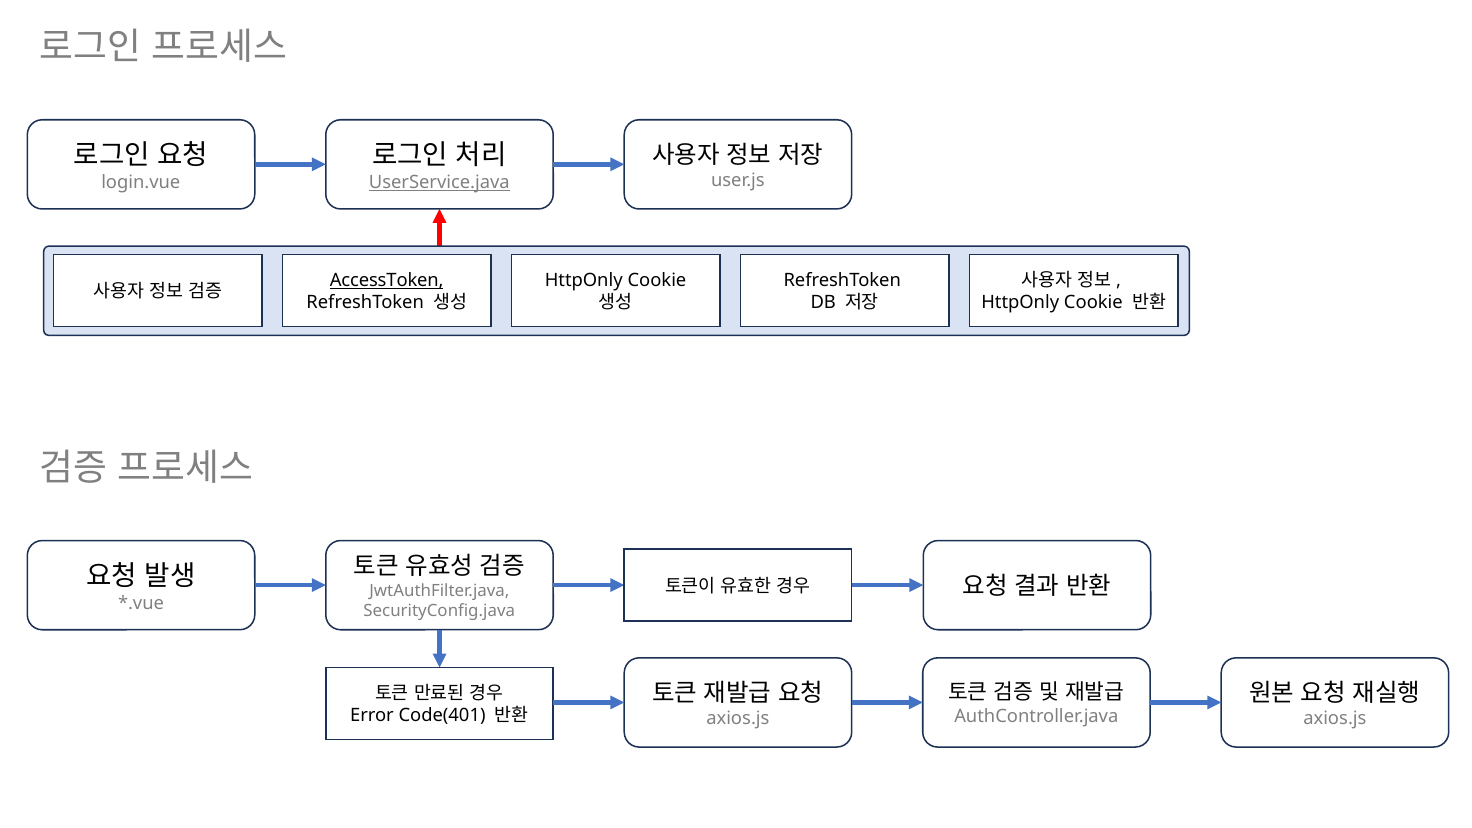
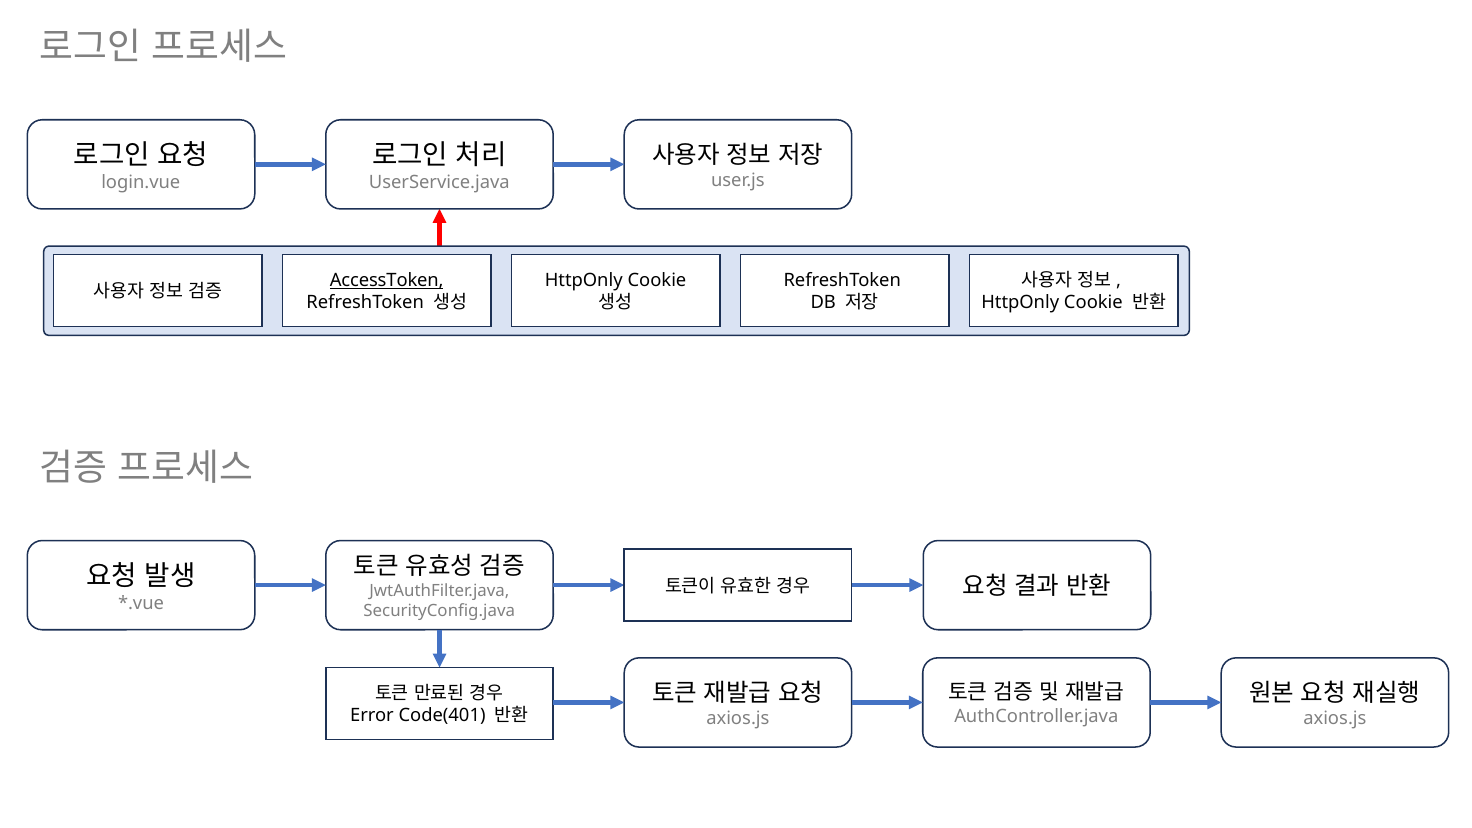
UserService.java underline: present -> none
